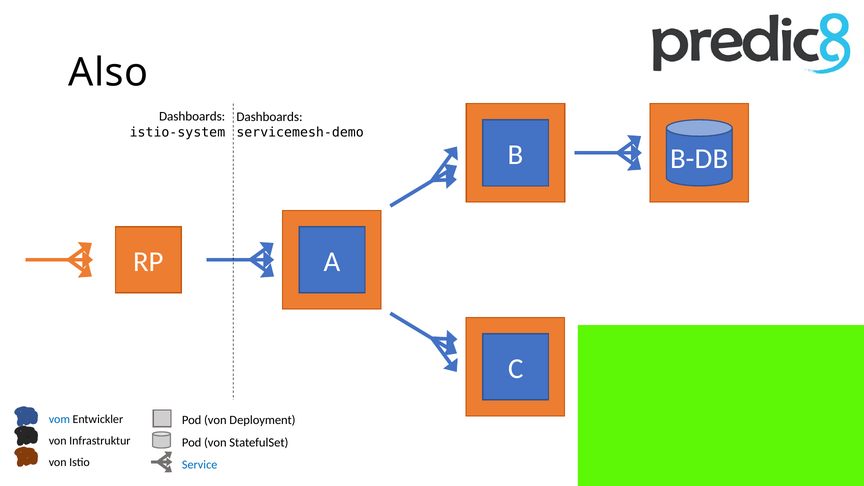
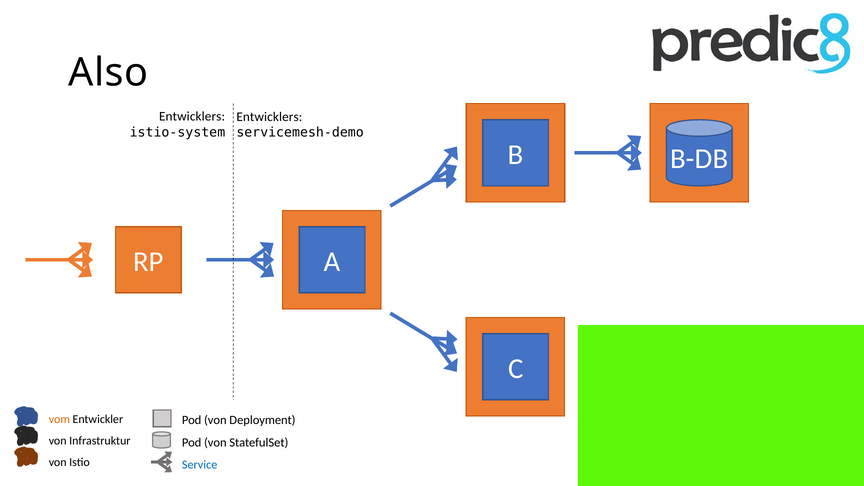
Dashboards at (192, 117): Dashboards -> Entwicklers
Dashboards at (269, 117): Dashboards -> Entwicklers
vom colour: blue -> orange
